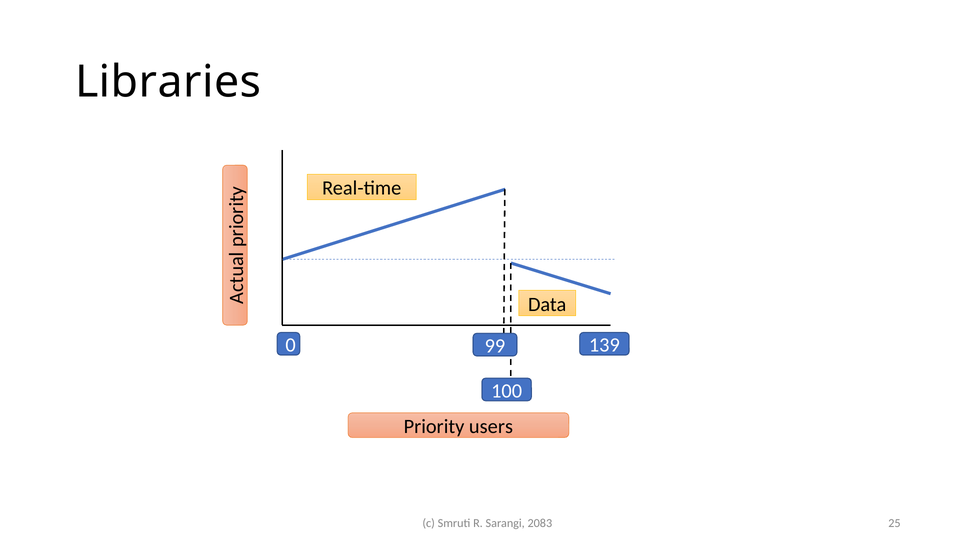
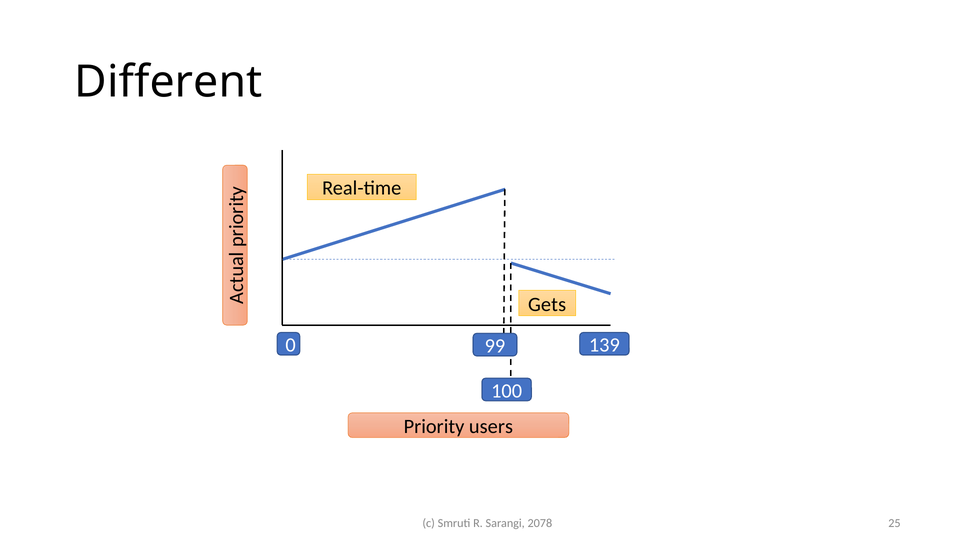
Libraries: Libraries -> Different
Data: Data -> Gets
2083: 2083 -> 2078
